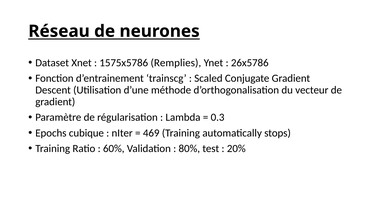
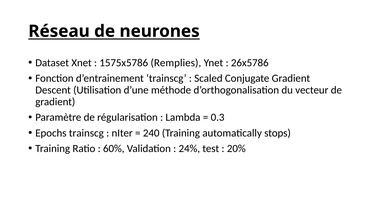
Epochs cubique: cubique -> trainscg
469: 469 -> 240
80%: 80% -> 24%
